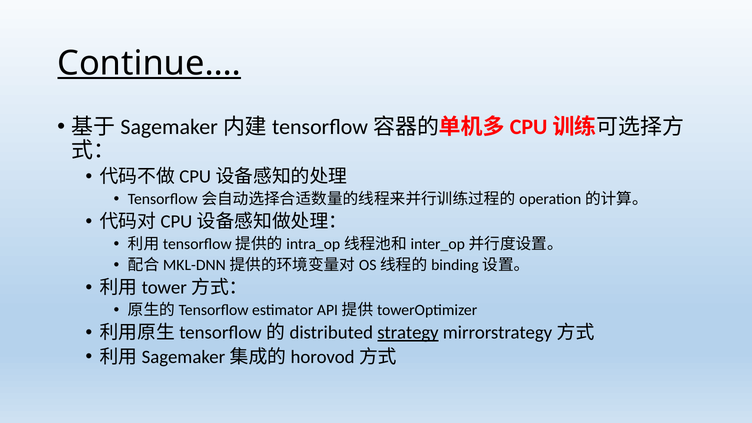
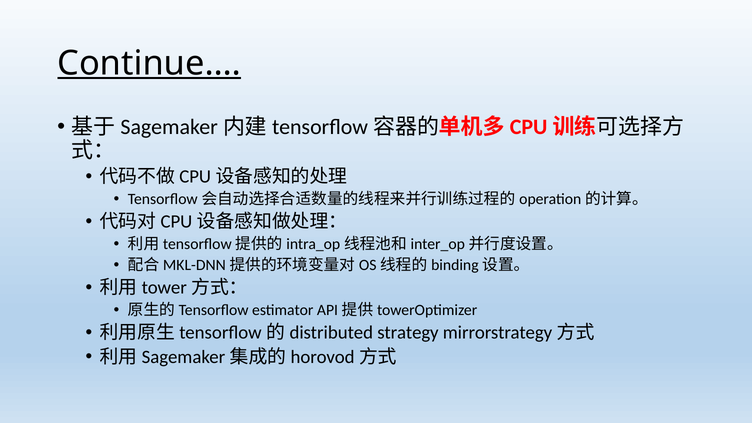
strategy underline: present -> none
